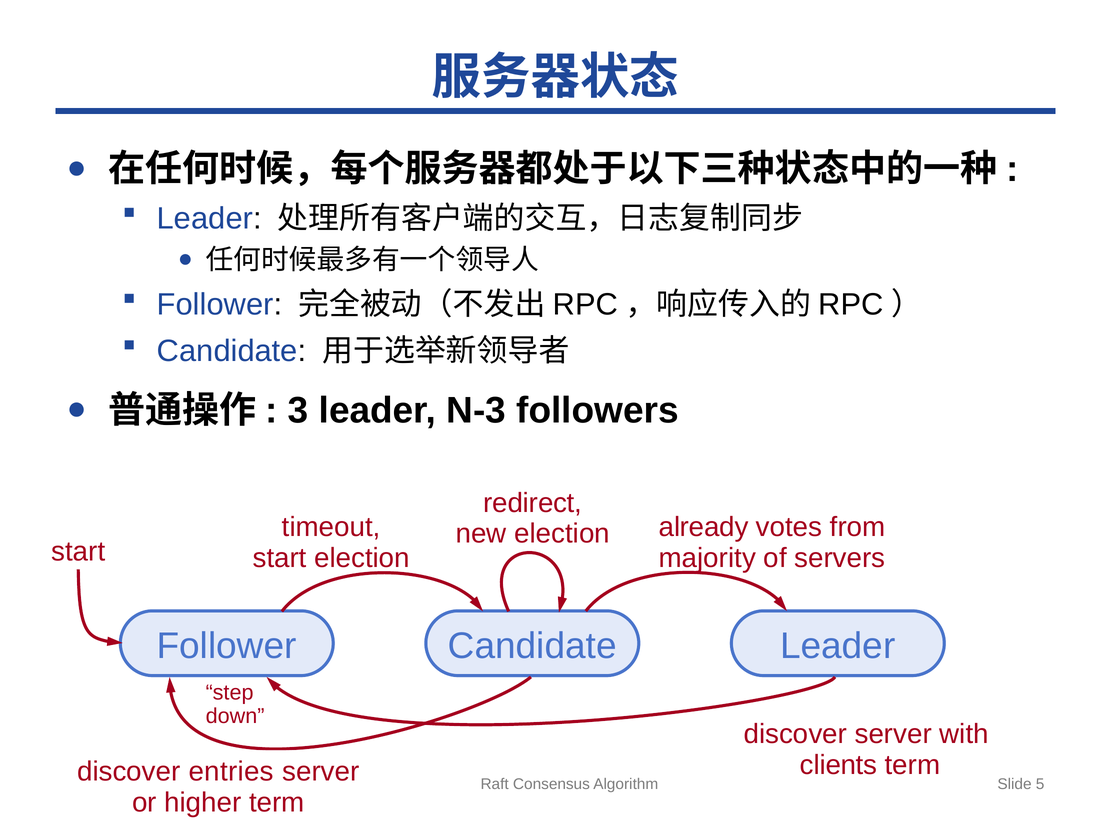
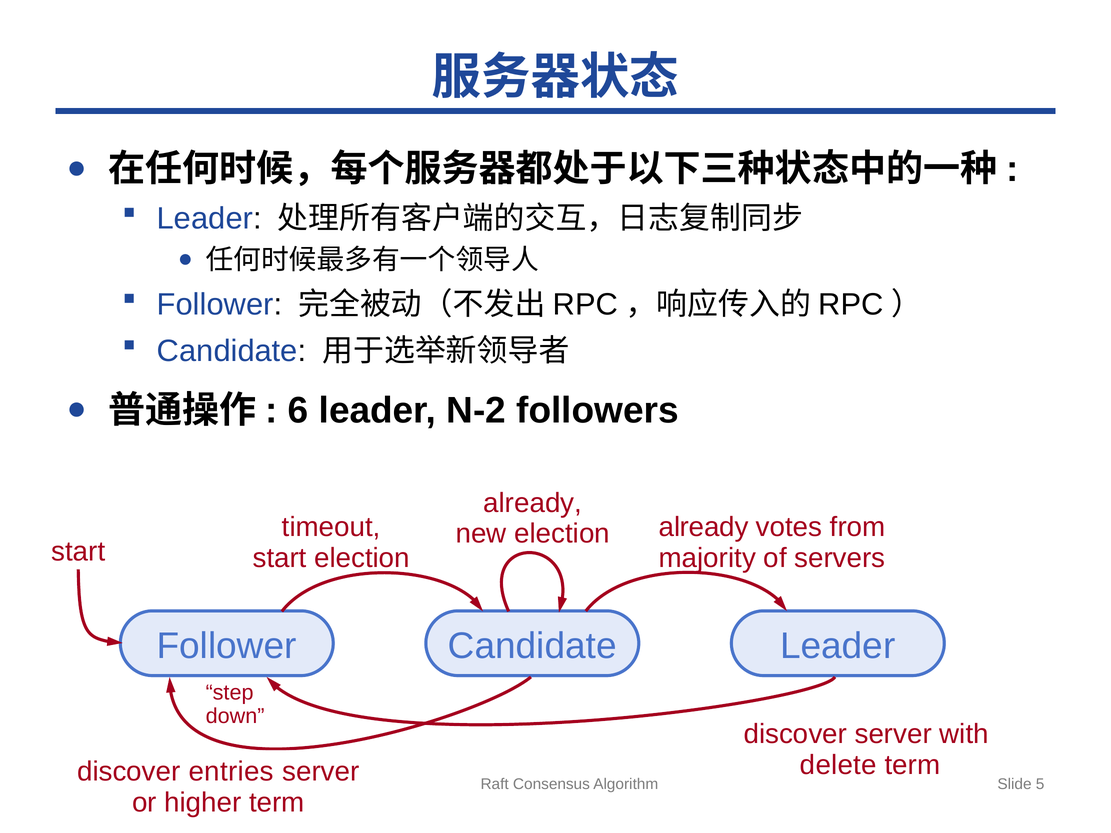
3 at (298, 411): 3 -> 6
N-3: N-3 -> N-2
redirect at (533, 503): redirect -> already
clients: clients -> delete
